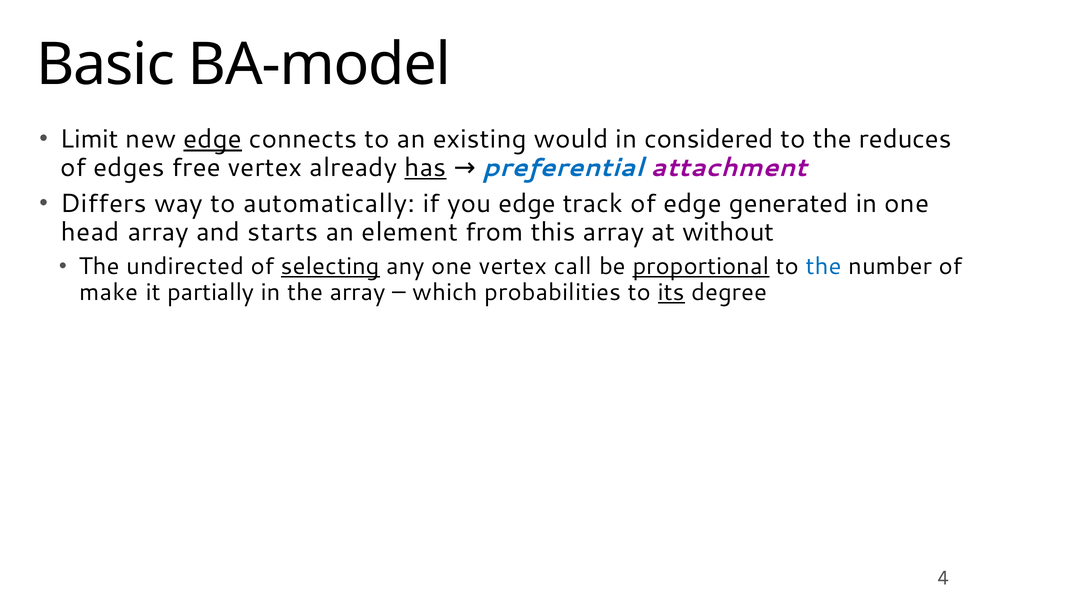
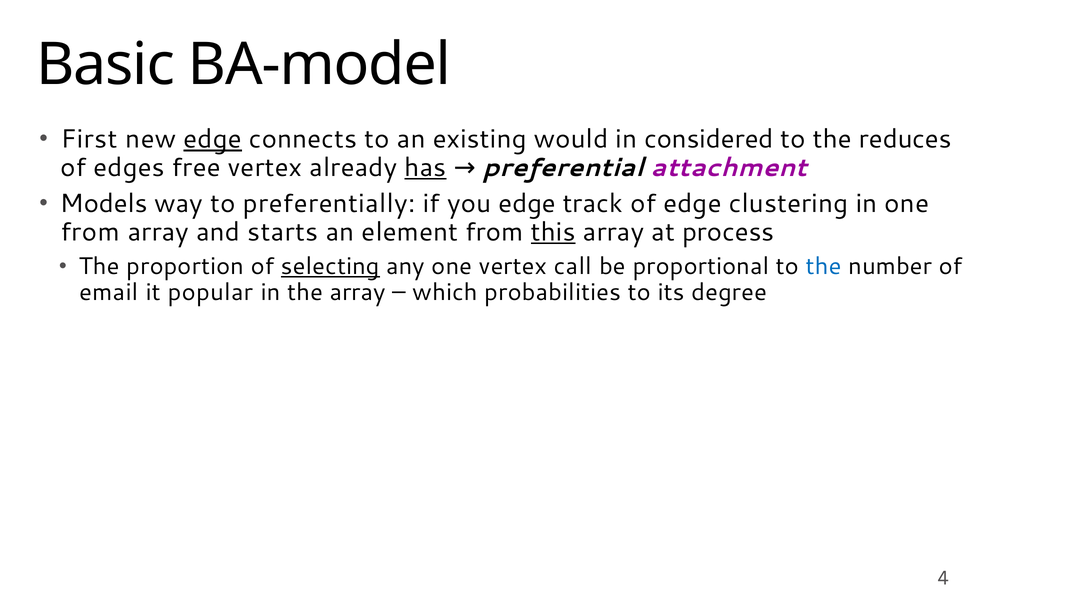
Limit: Limit -> First
preferential colour: blue -> black
Differs: Differs -> Models
automatically: automatically -> preferentially
generated: generated -> clustering
head at (90, 232): head -> from
this underline: none -> present
without: without -> process
undirected: undirected -> proportion
proportional underline: present -> none
make: make -> email
partially: partially -> popular
its underline: present -> none
